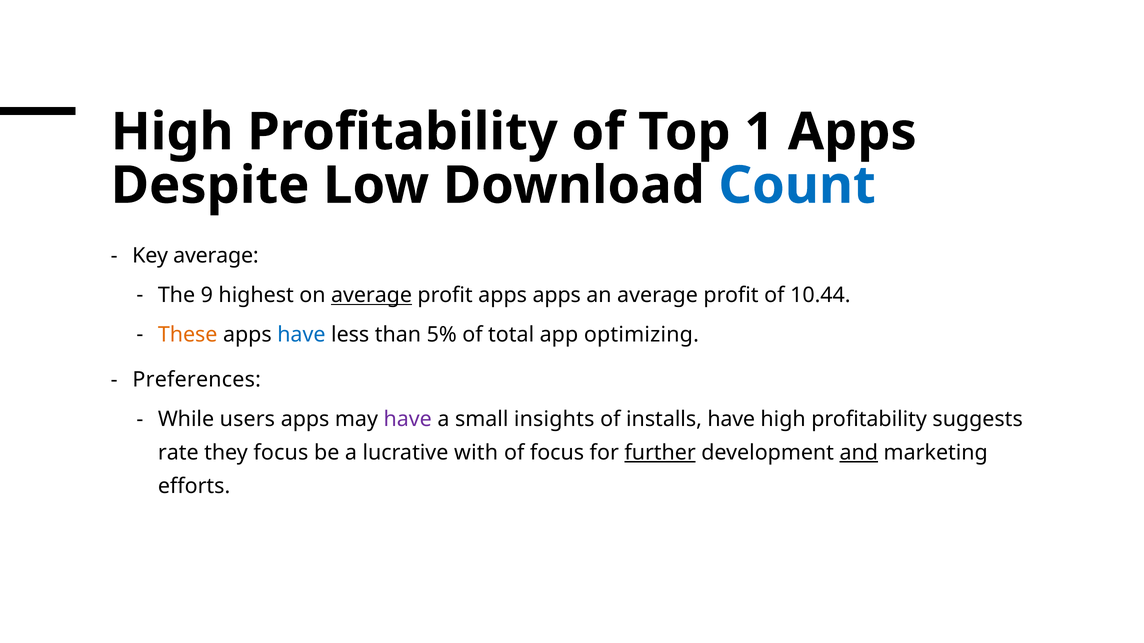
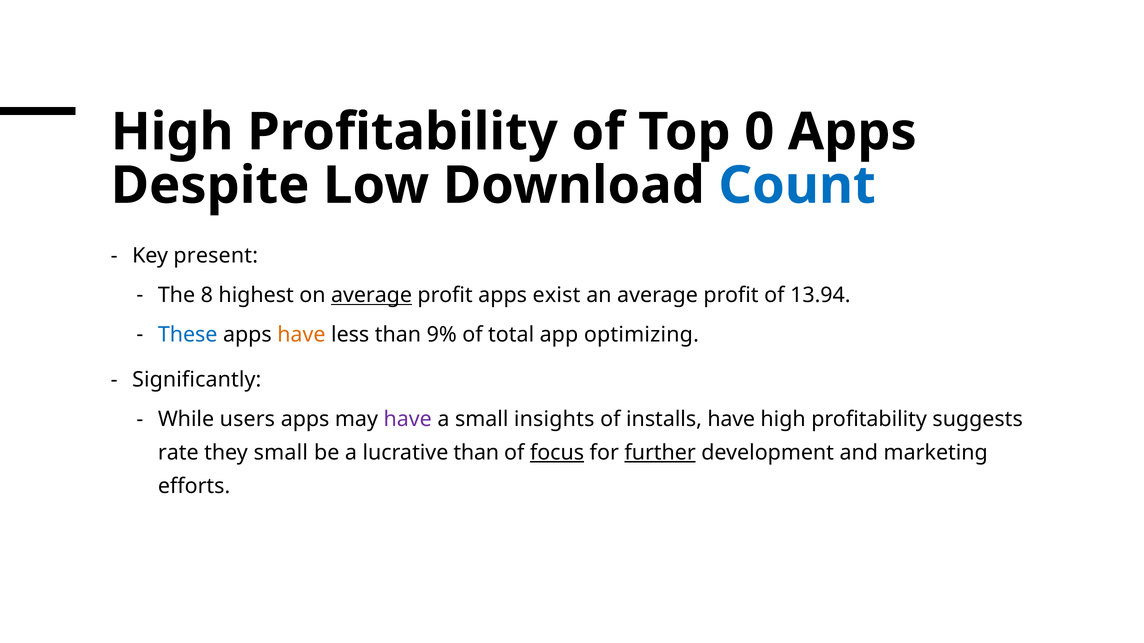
1: 1 -> 0
Key average: average -> present
9: 9 -> 8
apps apps: apps -> exist
10.44: 10.44 -> 13.94
These colour: orange -> blue
have at (301, 335) colour: blue -> orange
5%: 5% -> 9%
Preferences: Preferences -> Significantly
they focus: focus -> small
lucrative with: with -> than
focus at (557, 453) underline: none -> present
and underline: present -> none
